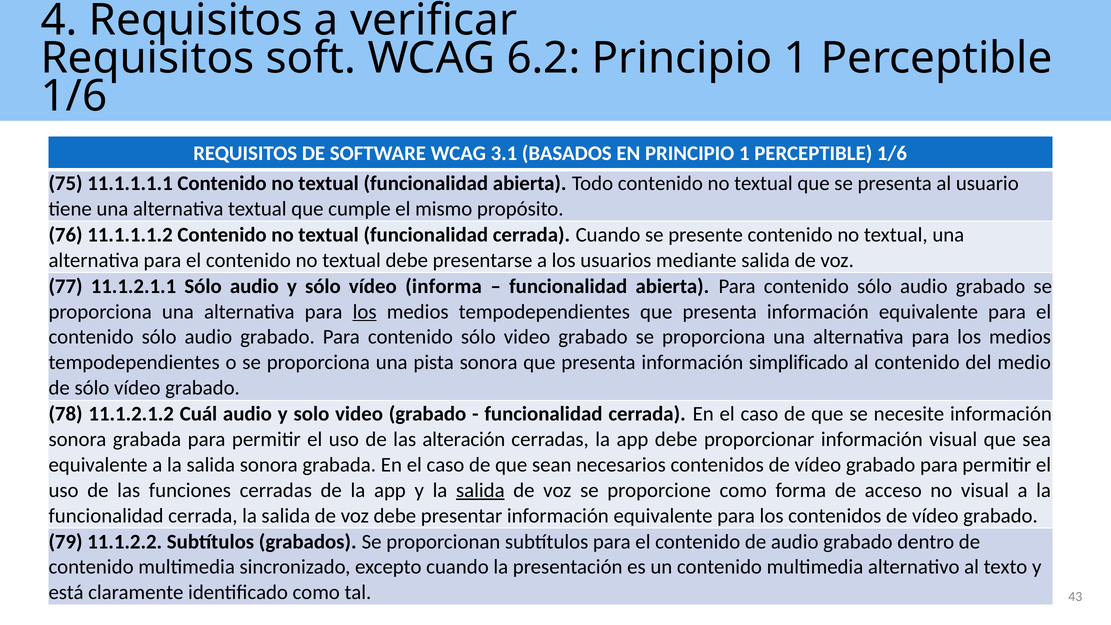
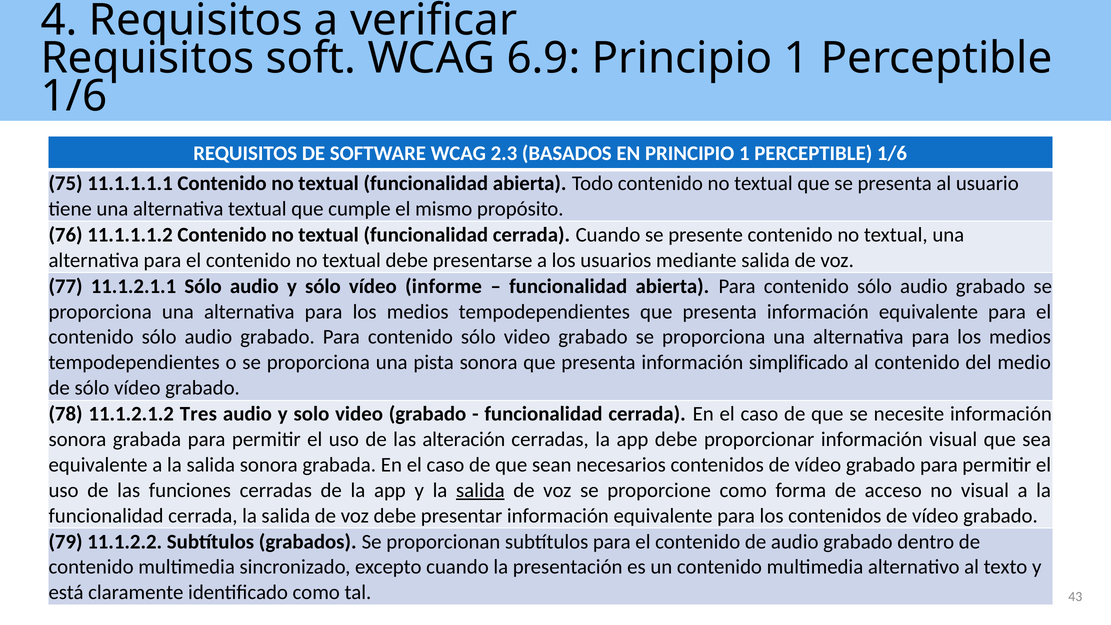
6.2: 6.2 -> 6.9
3.1: 3.1 -> 2.3
informa: informa -> informe
los at (365, 312) underline: present -> none
Cuál: Cuál -> Tres
